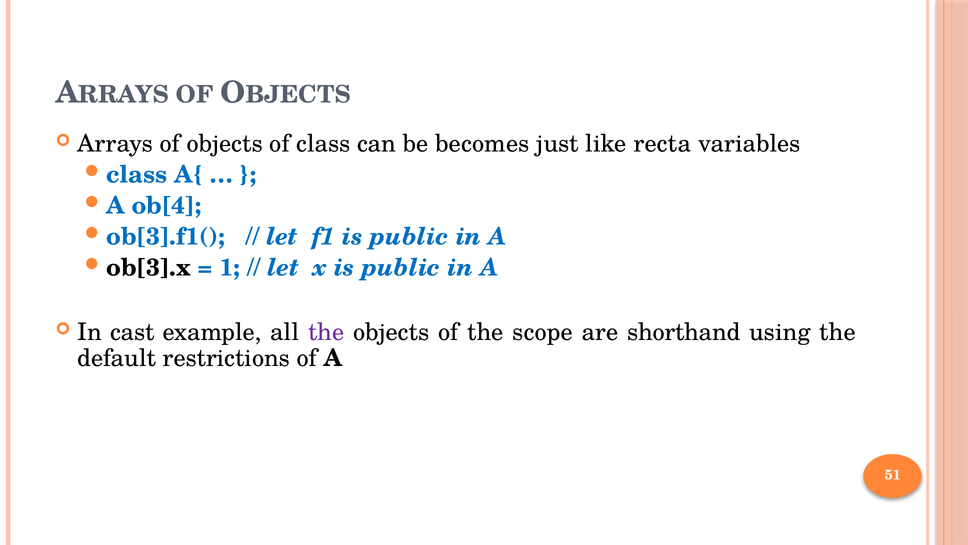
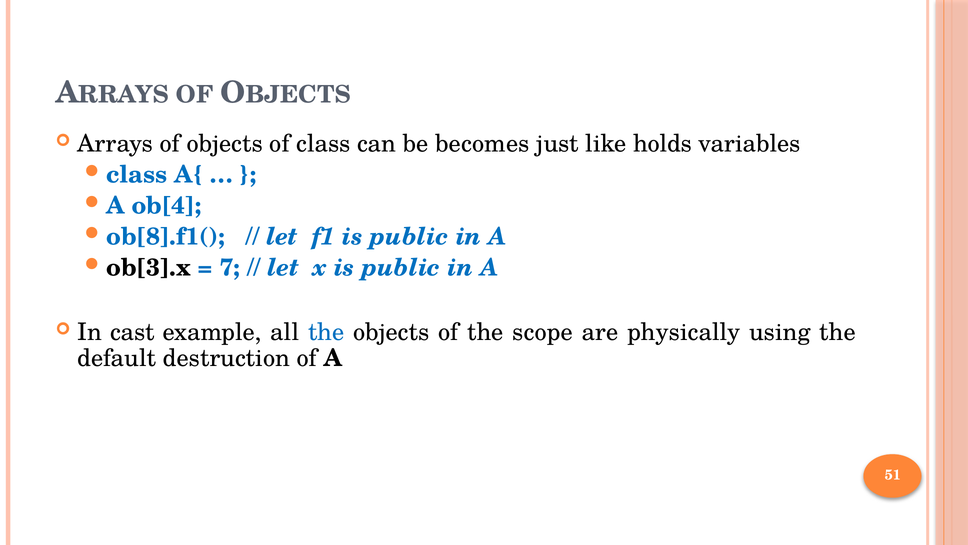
recta: recta -> holds
ob[3].f1(: ob[3].f1( -> ob[8].f1(
1: 1 -> 7
the at (326, 332) colour: purple -> blue
shorthand: shorthand -> physically
restrictions: restrictions -> destruction
